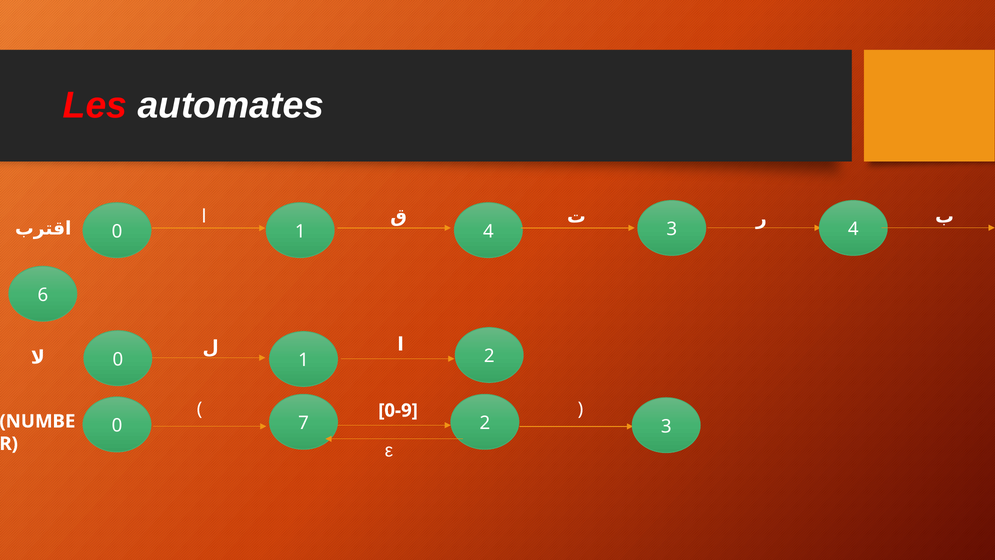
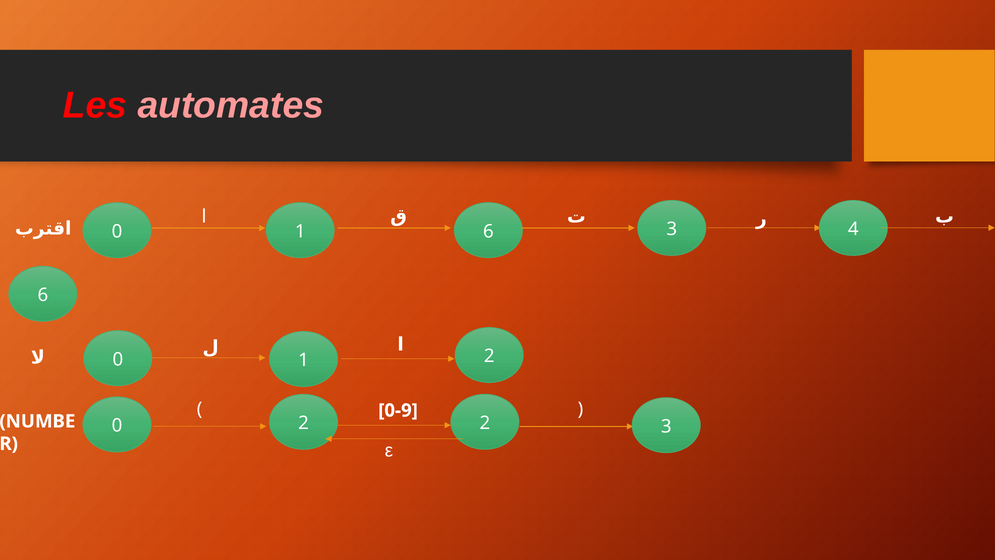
automates colour: white -> pink
1 4: 4 -> 6
0 7: 7 -> 2
